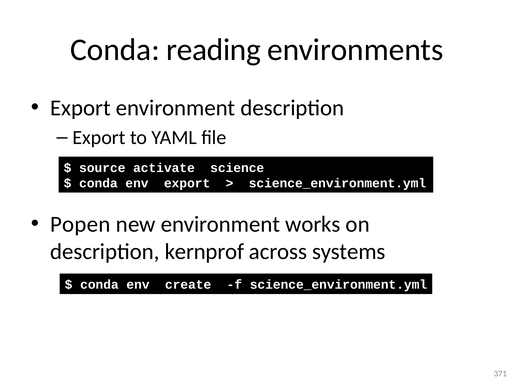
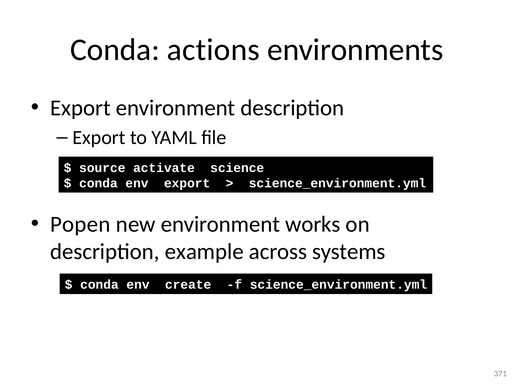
reading: reading -> actions
kernprof: kernprof -> example
